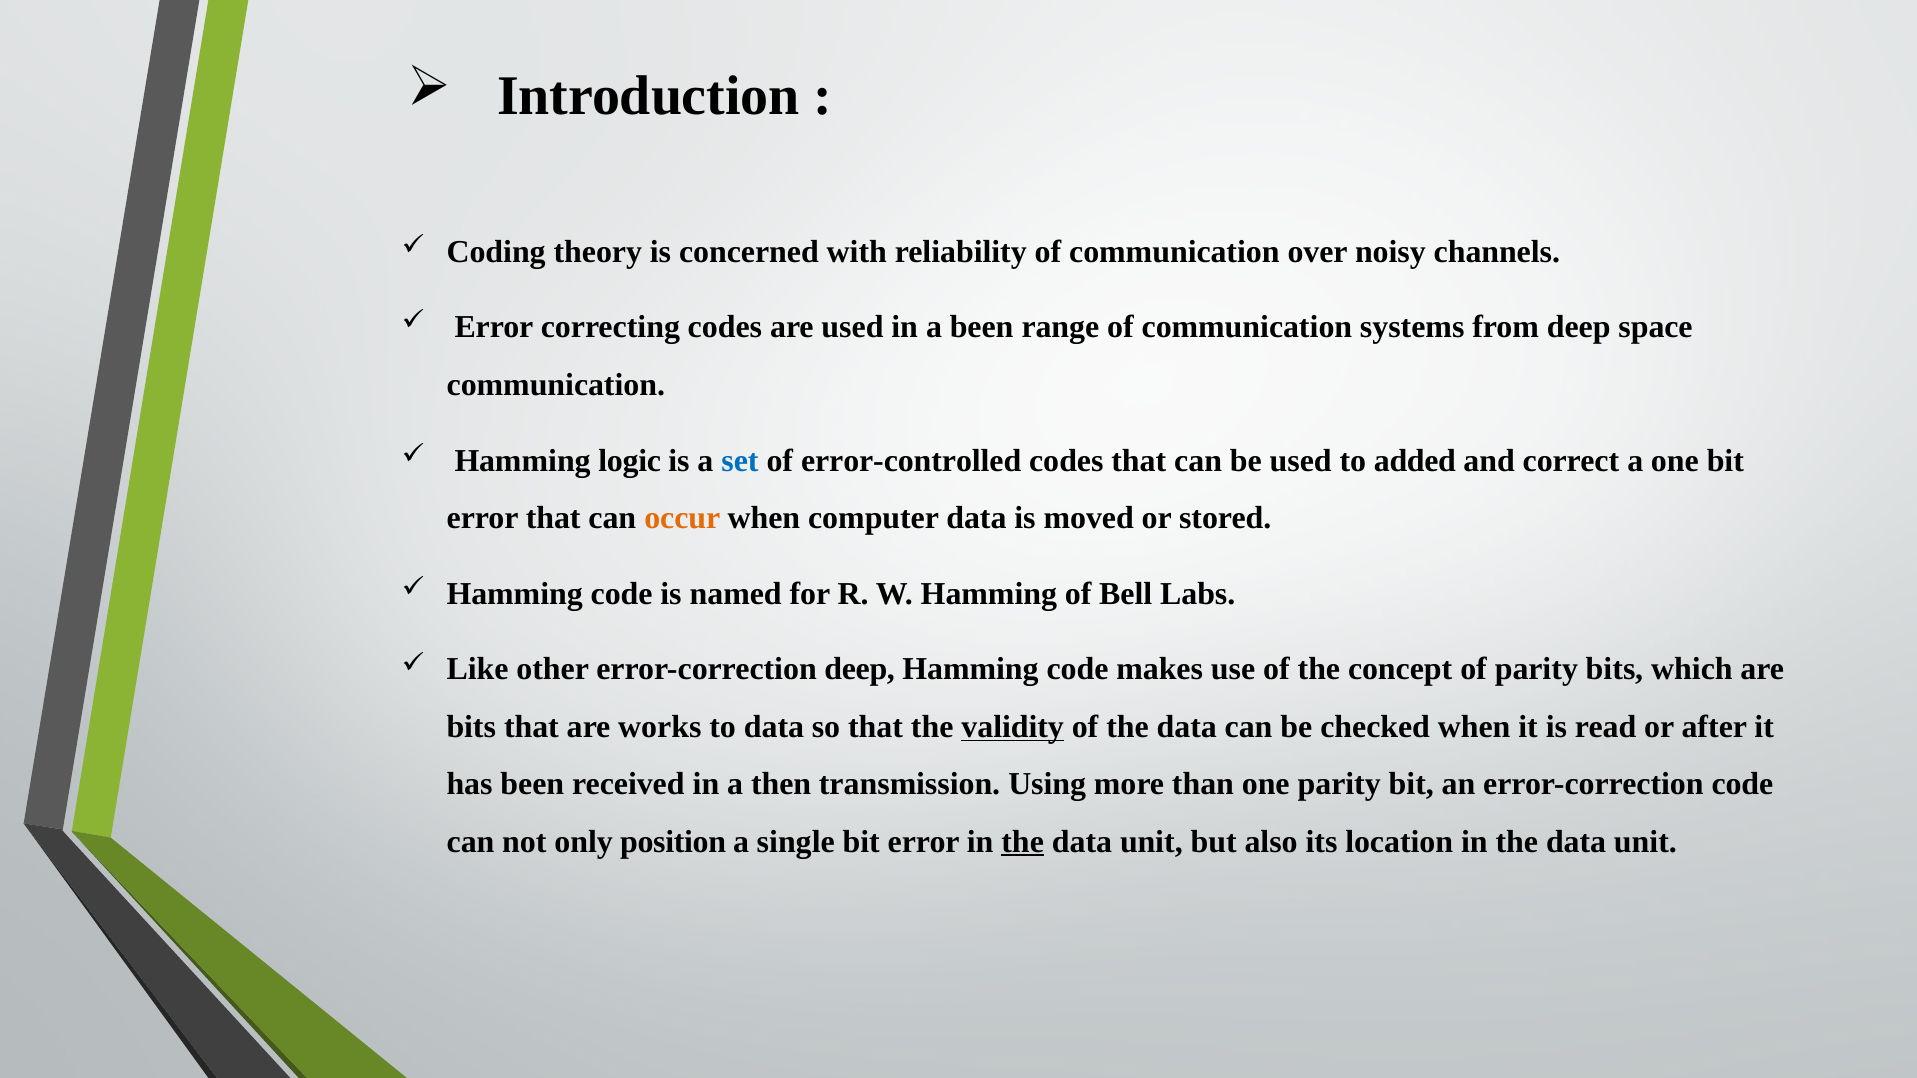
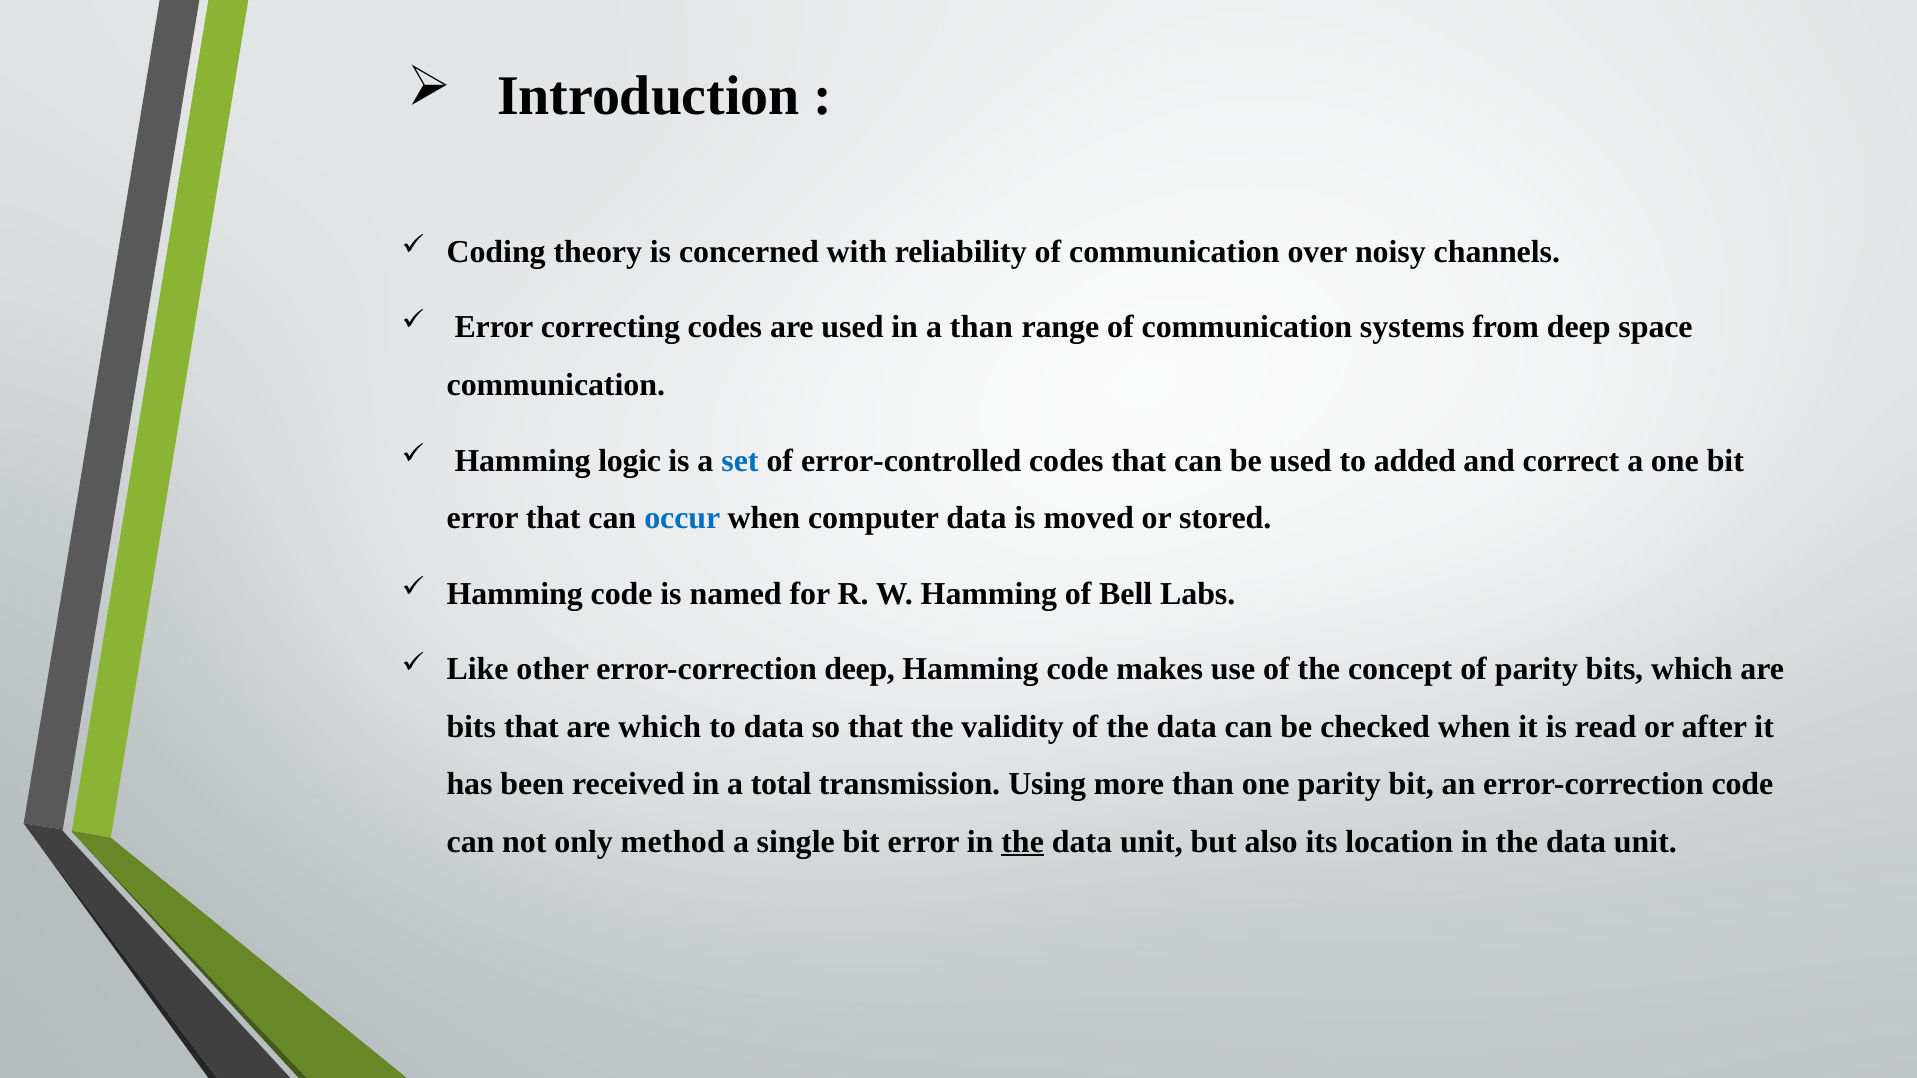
a been: been -> than
occur colour: orange -> blue
are works: works -> which
validity underline: present -> none
then: then -> total
position: position -> method
